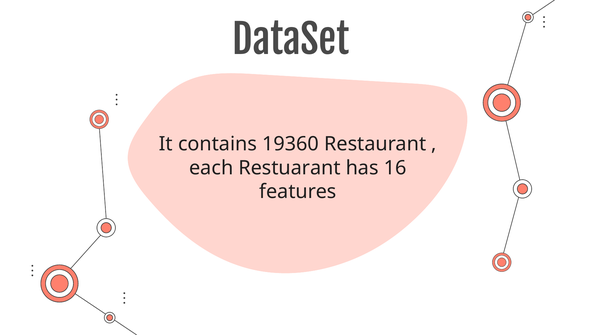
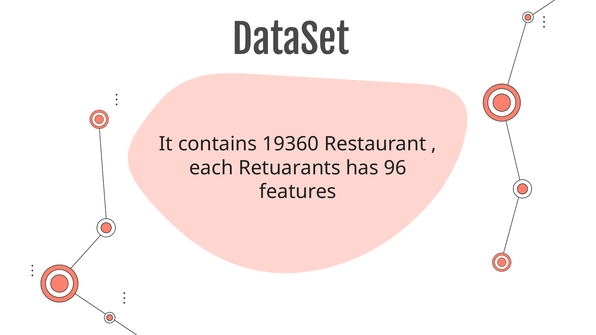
Restuarant: Restuarant -> Retuarants
16: 16 -> 96
